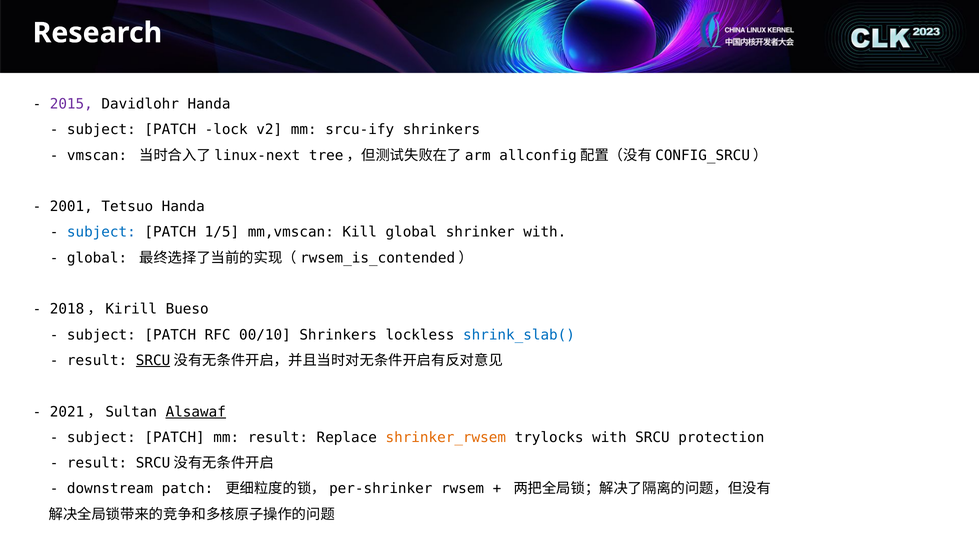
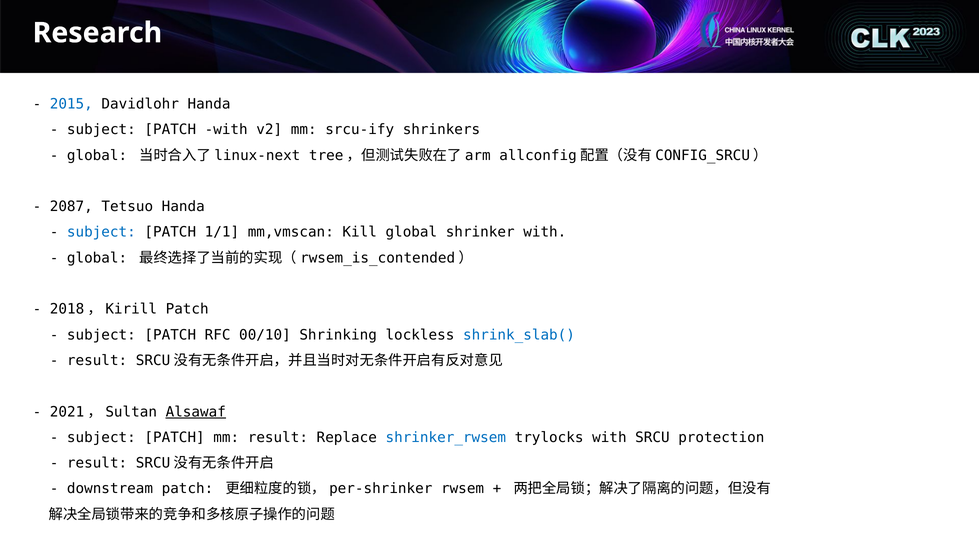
2015 colour: purple -> blue
PATCH lock: lock -> with
vmscan at (97, 155): vmscan -> global
2001: 2001 -> 2087
1/5: 1/5 -> 1/1
2018，Kirill Bueso: Bueso -> Patch
00/10 Shrinkers: Shrinkers -> Shrinking
SRCU at (153, 360) underline: present -> none
shrinker_rwsem colour: orange -> blue
